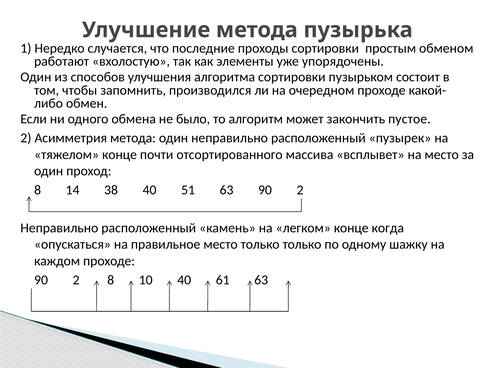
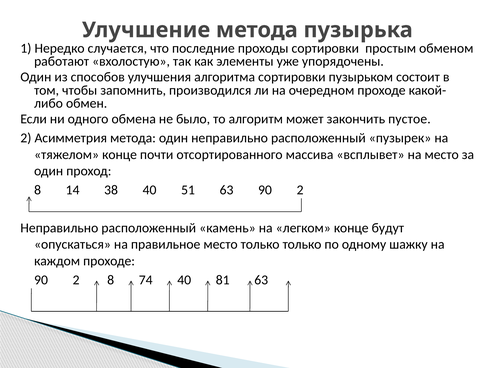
когда: когда -> будут
10: 10 -> 74
61: 61 -> 81
